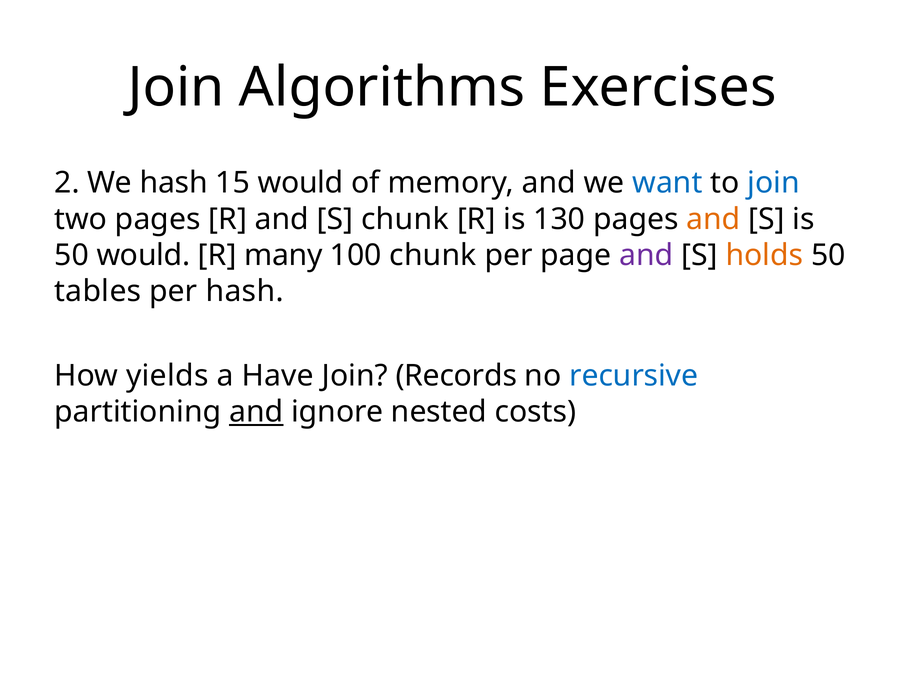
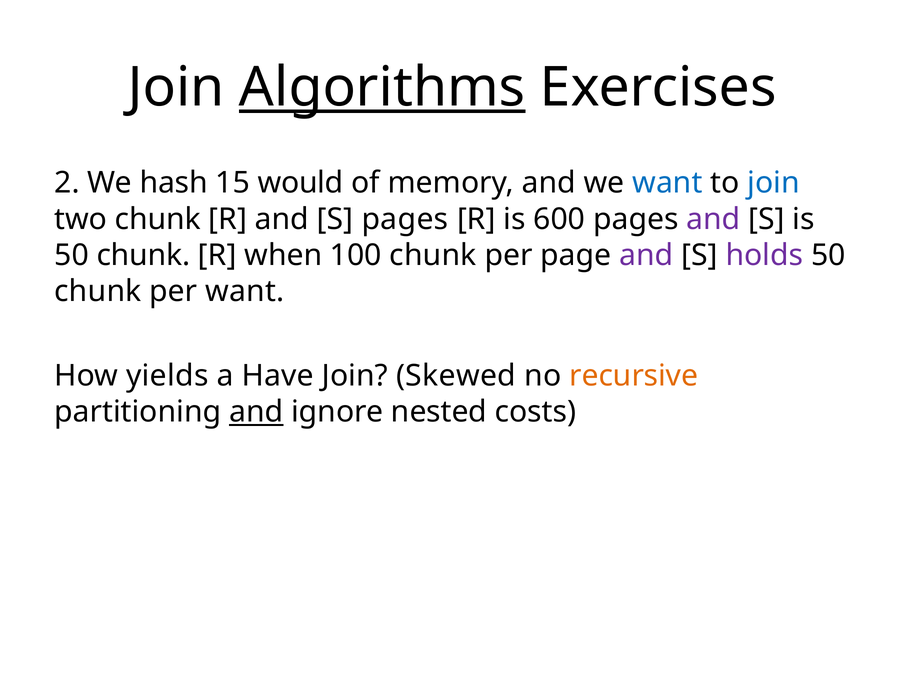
Algorithms underline: none -> present
two pages: pages -> chunk
S chunk: chunk -> pages
130: 130 -> 600
and at (713, 219) colour: orange -> purple
would at (143, 256): would -> chunk
many: many -> when
holds colour: orange -> purple
tables at (98, 292): tables -> chunk
per hash: hash -> want
Records: Records -> Skewed
recursive colour: blue -> orange
